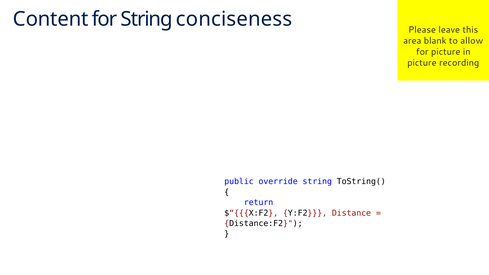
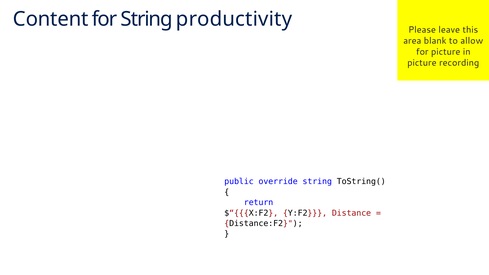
conciseness: conciseness -> productivity
